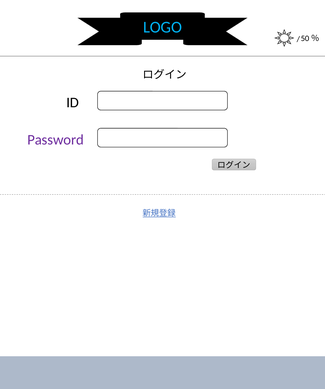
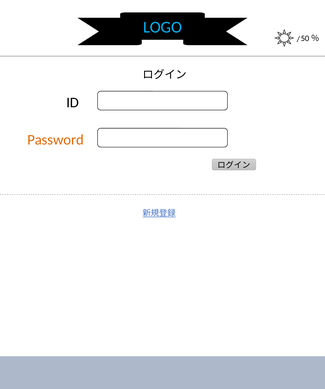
Password colour: purple -> orange
